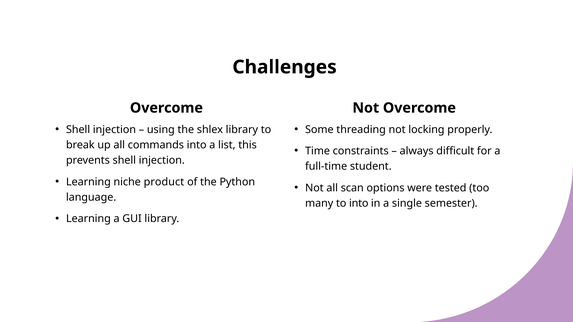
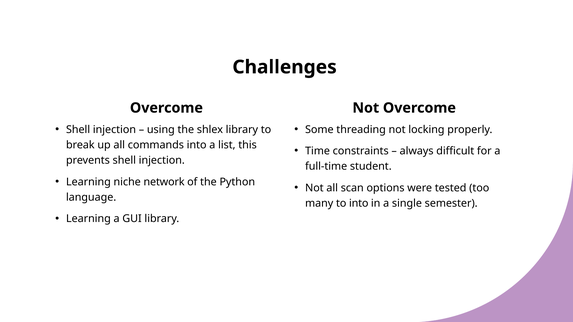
product: product -> network
